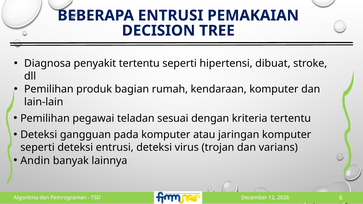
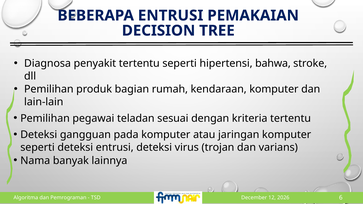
dibuat: dibuat -> bahwa
Andin: Andin -> Nama
